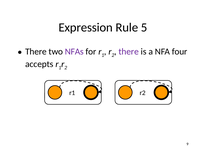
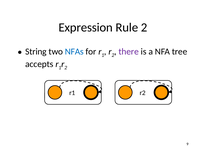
Rule 5: 5 -> 2
There at (36, 52): There -> String
NFAs colour: purple -> blue
four: four -> tree
